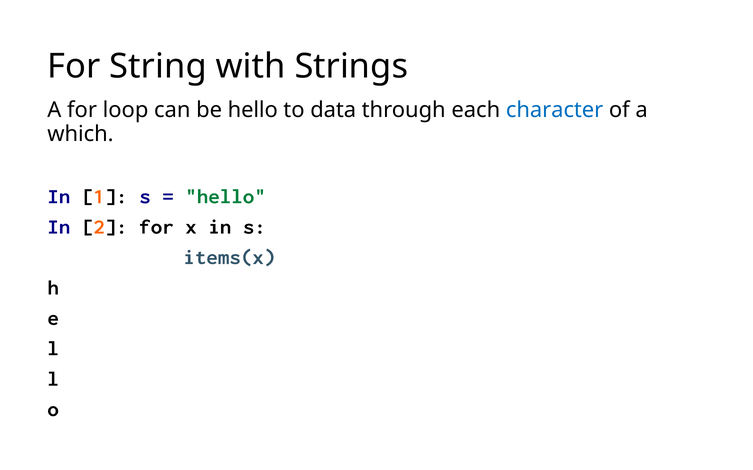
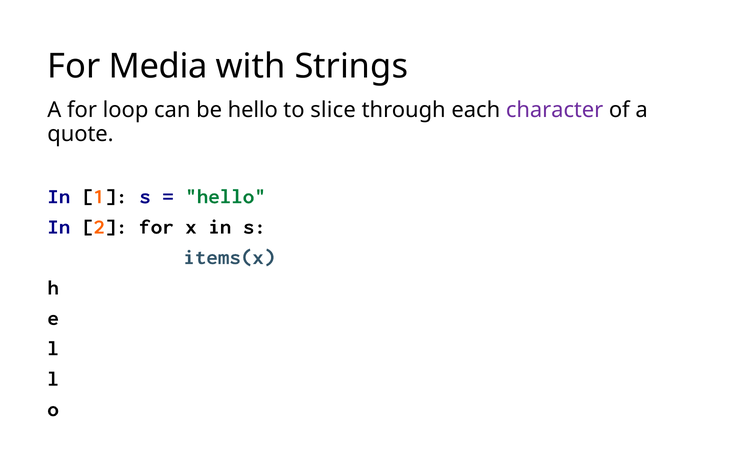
String: String -> Media
data: data -> slice
character colour: blue -> purple
which: which -> quote
